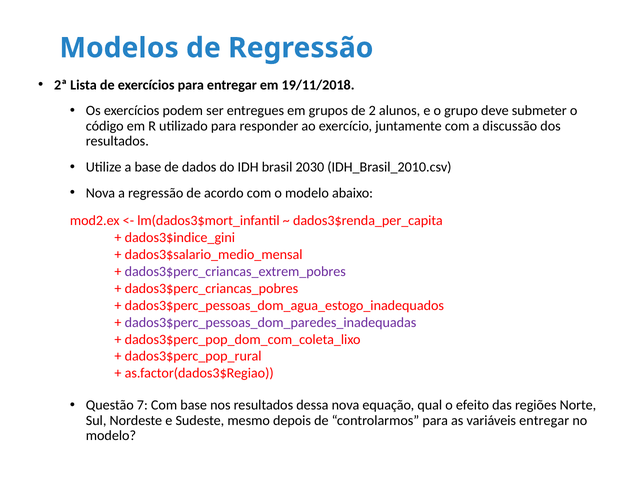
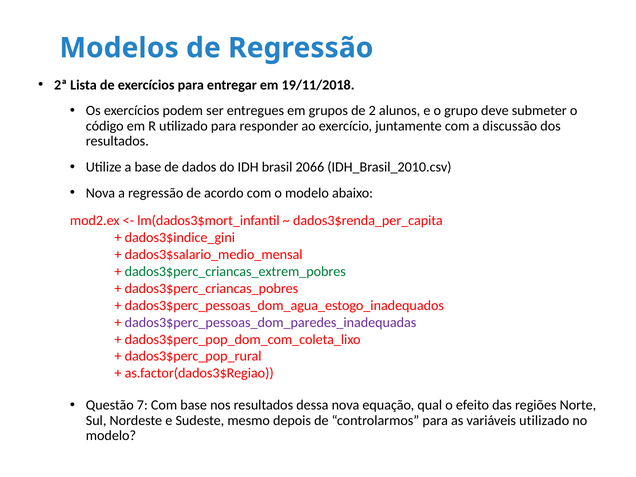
2030: 2030 -> 2066
dados3$perc_criancas_extrem_pobres colour: purple -> green
variáveis entregar: entregar -> utilizado
